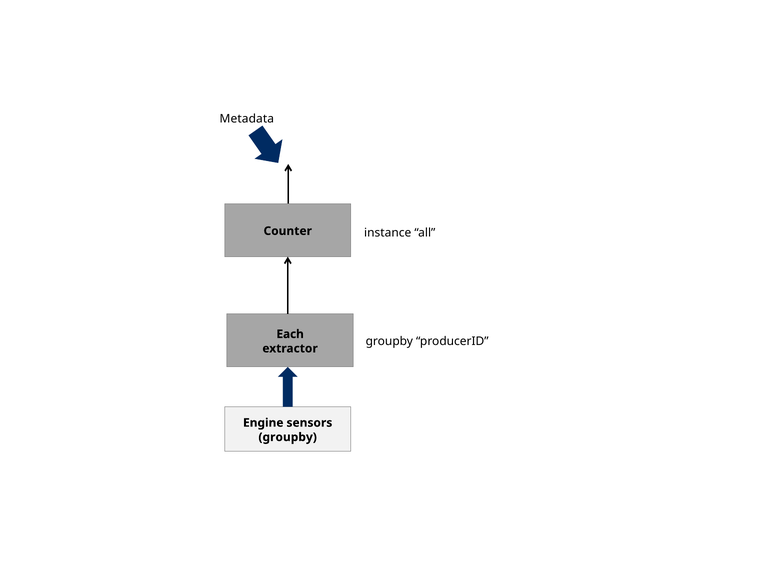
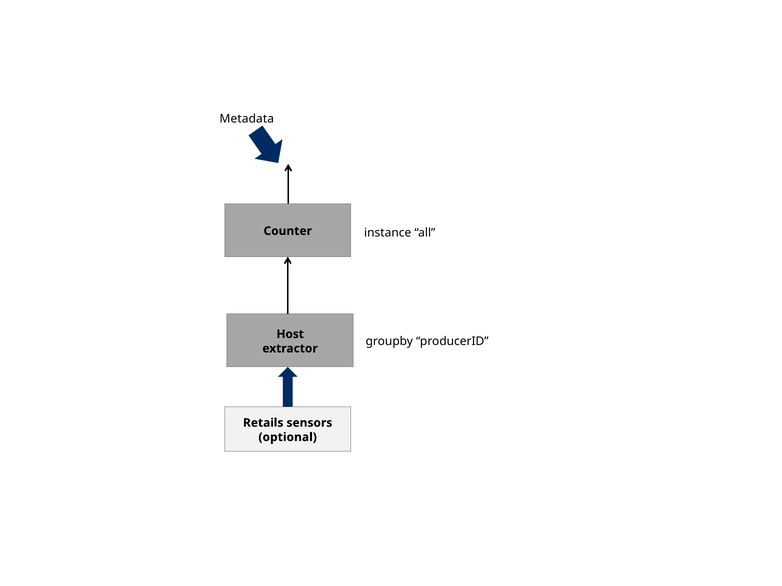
Each: Each -> Host
Engine: Engine -> Retails
groupby at (288, 438): groupby -> optional
